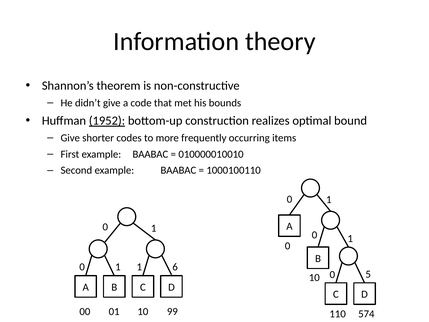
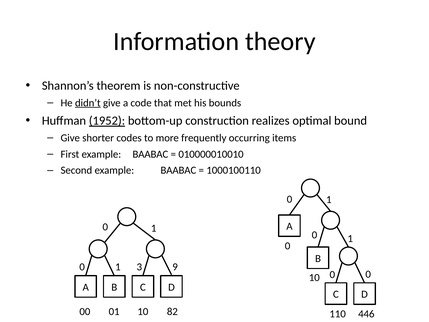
didn’t underline: none -> present
1 at (139, 267): 1 -> 3
6: 6 -> 9
5 at (368, 274): 5 -> 0
99: 99 -> 82
574: 574 -> 446
